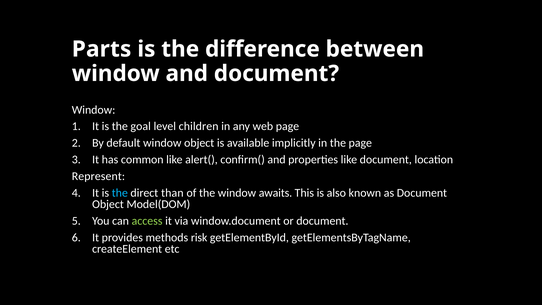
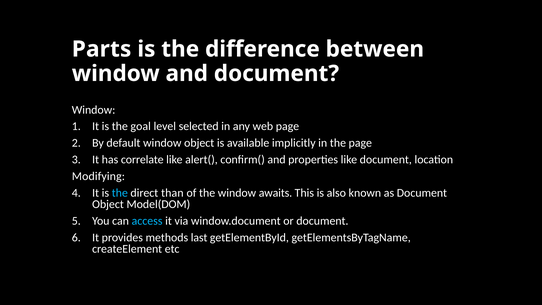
children: children -> selected
common: common -> correlate
Represent: Represent -> Modifying
access colour: light green -> light blue
risk: risk -> last
